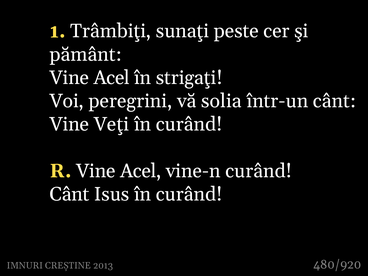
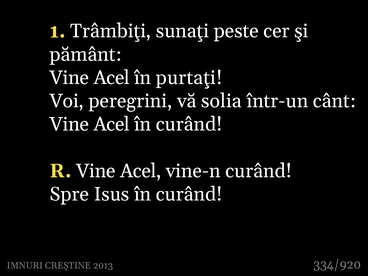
strigaţi: strigaţi -> purtaţi
Veţi at (111, 124): Veţi -> Acel
Cânt at (69, 194): Cânt -> Spre
480/920: 480/920 -> 334/920
